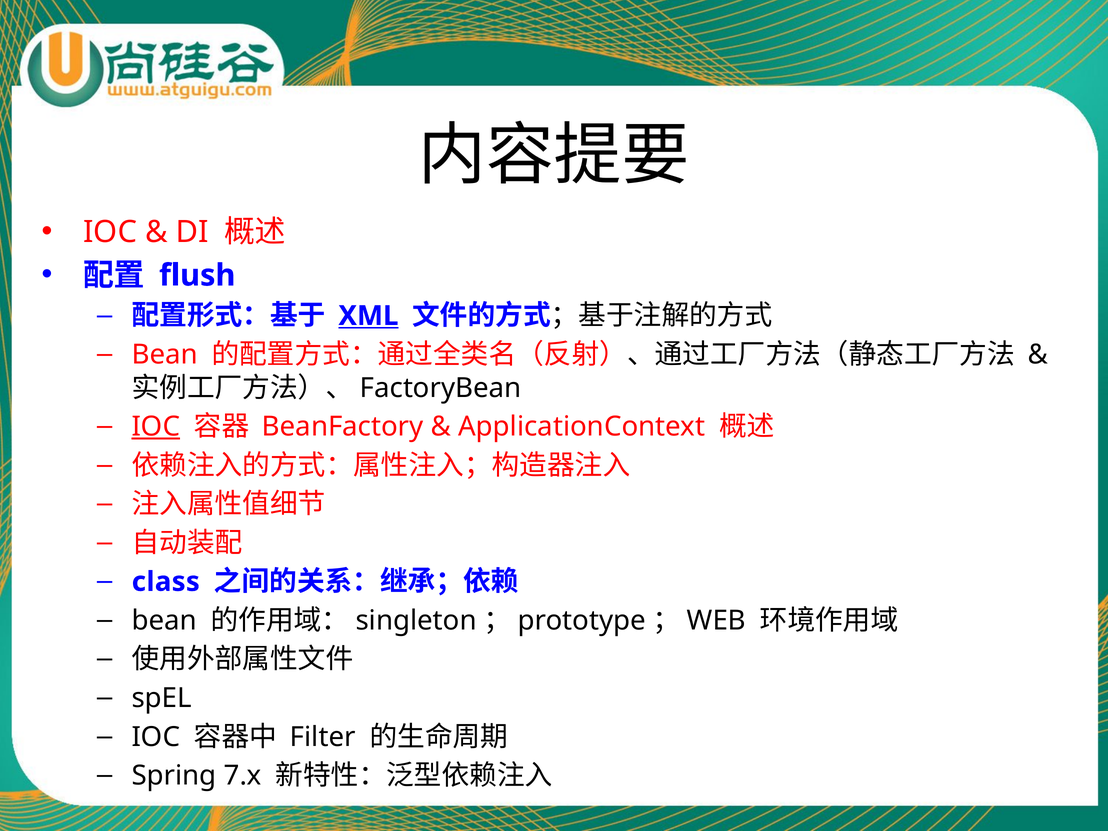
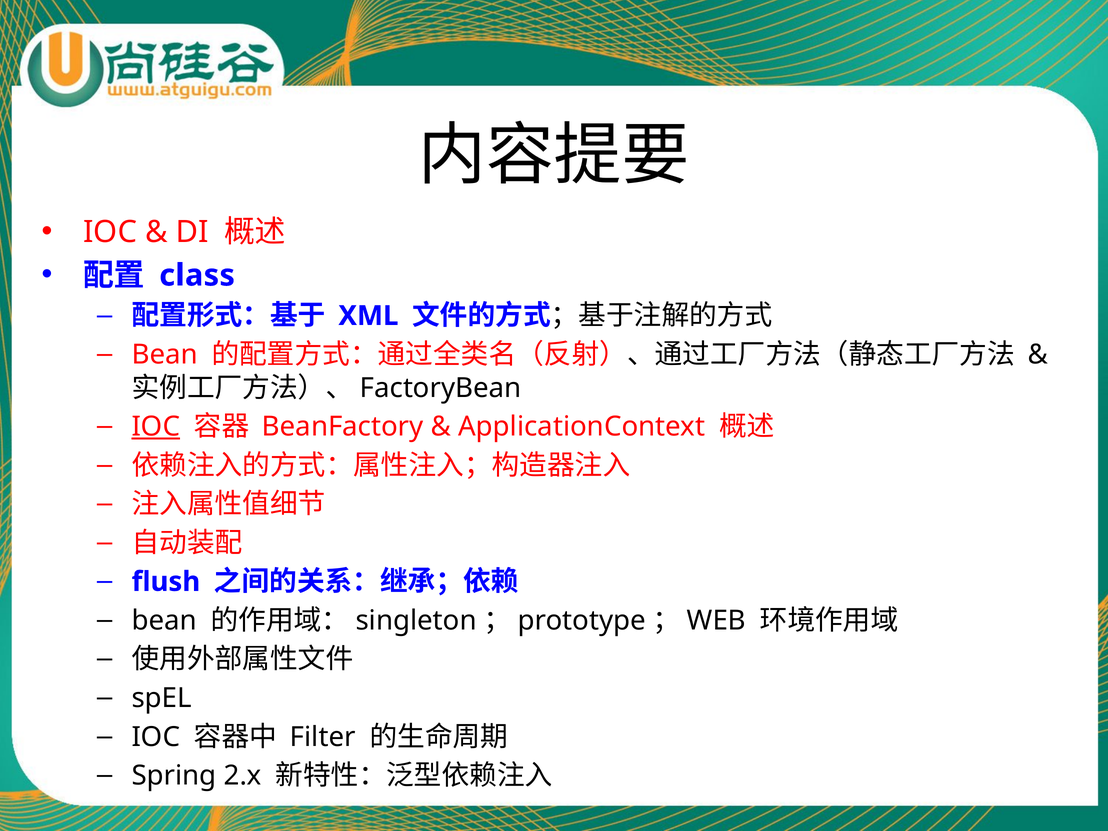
flush: flush -> class
XML underline: present -> none
class: class -> flush
7.x: 7.x -> 2.x
